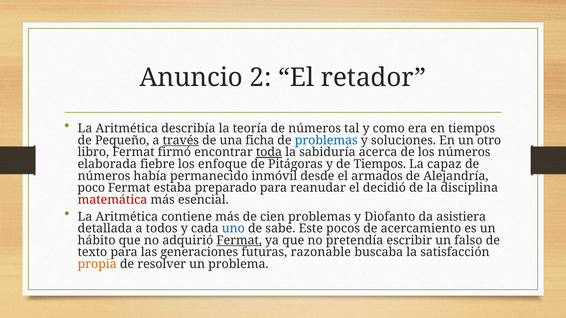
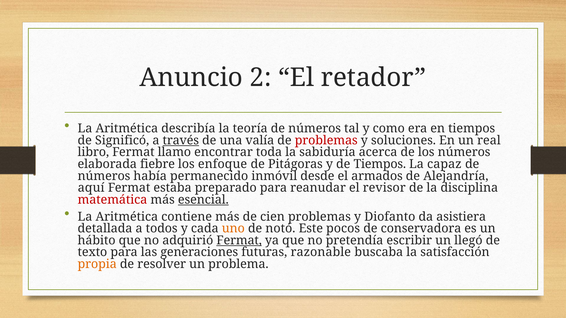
Pequeño: Pequeño -> Significó
ficha: ficha -> valía
problemas at (326, 141) colour: blue -> red
otro: otro -> real
firmó: firmó -> llamo
toda underline: present -> none
poco: poco -> aquí
decidió: decidió -> revisor
esencial underline: none -> present
uno colour: blue -> orange
sabe: sabe -> notó
acercamiento: acercamiento -> conservadora
falso: falso -> llegó
